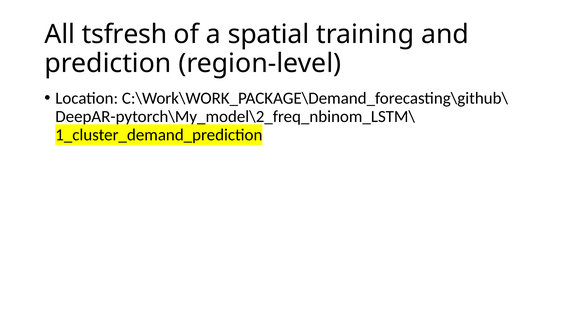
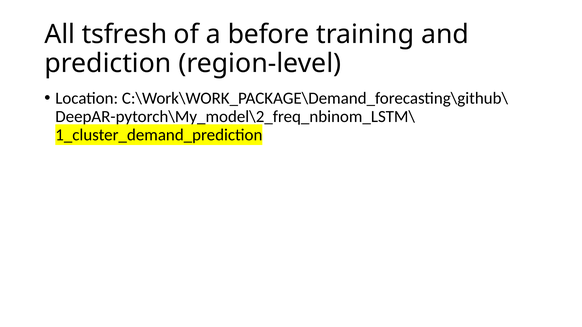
spatial: spatial -> before
